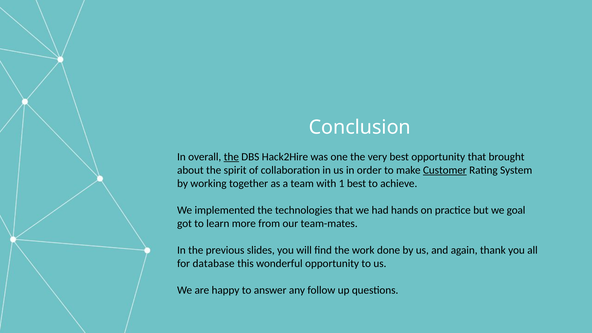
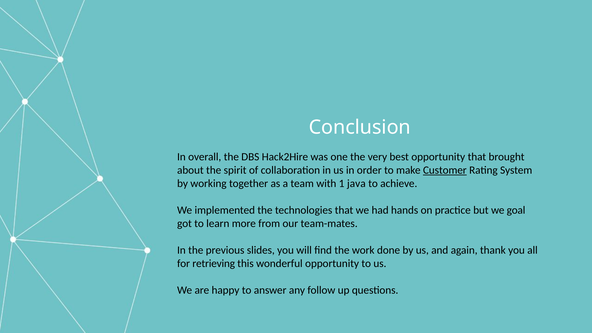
the at (231, 157) underline: present -> none
1 best: best -> java
database: database -> retrieving
